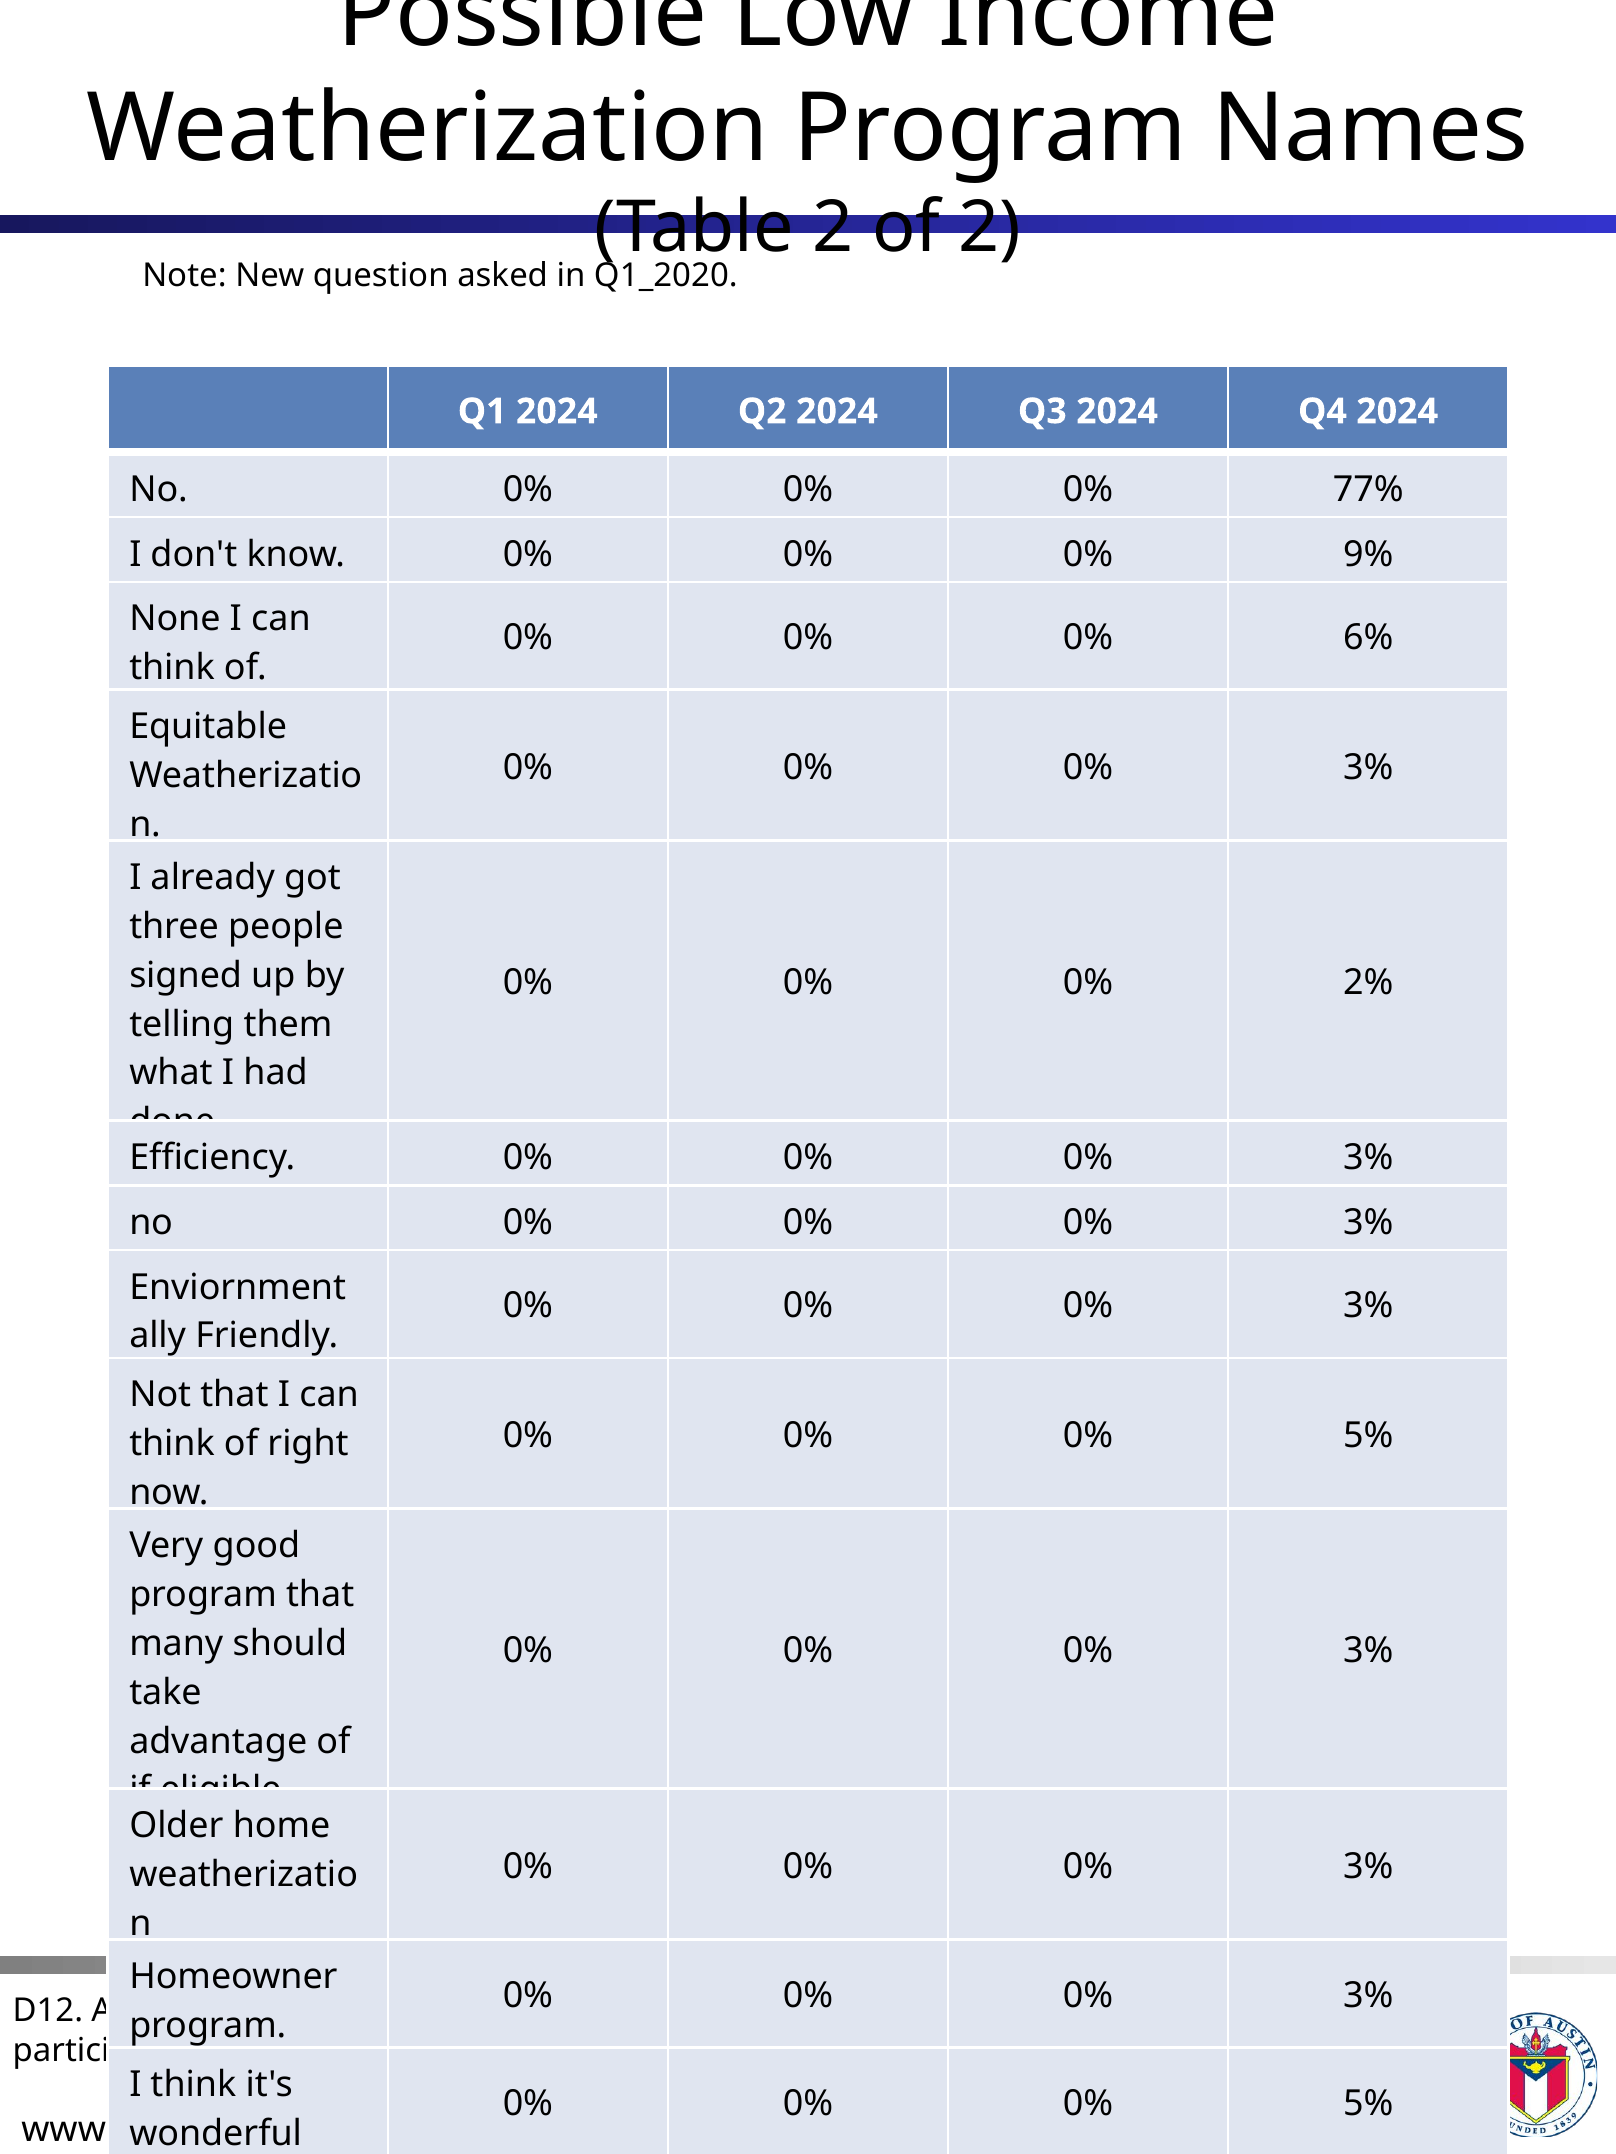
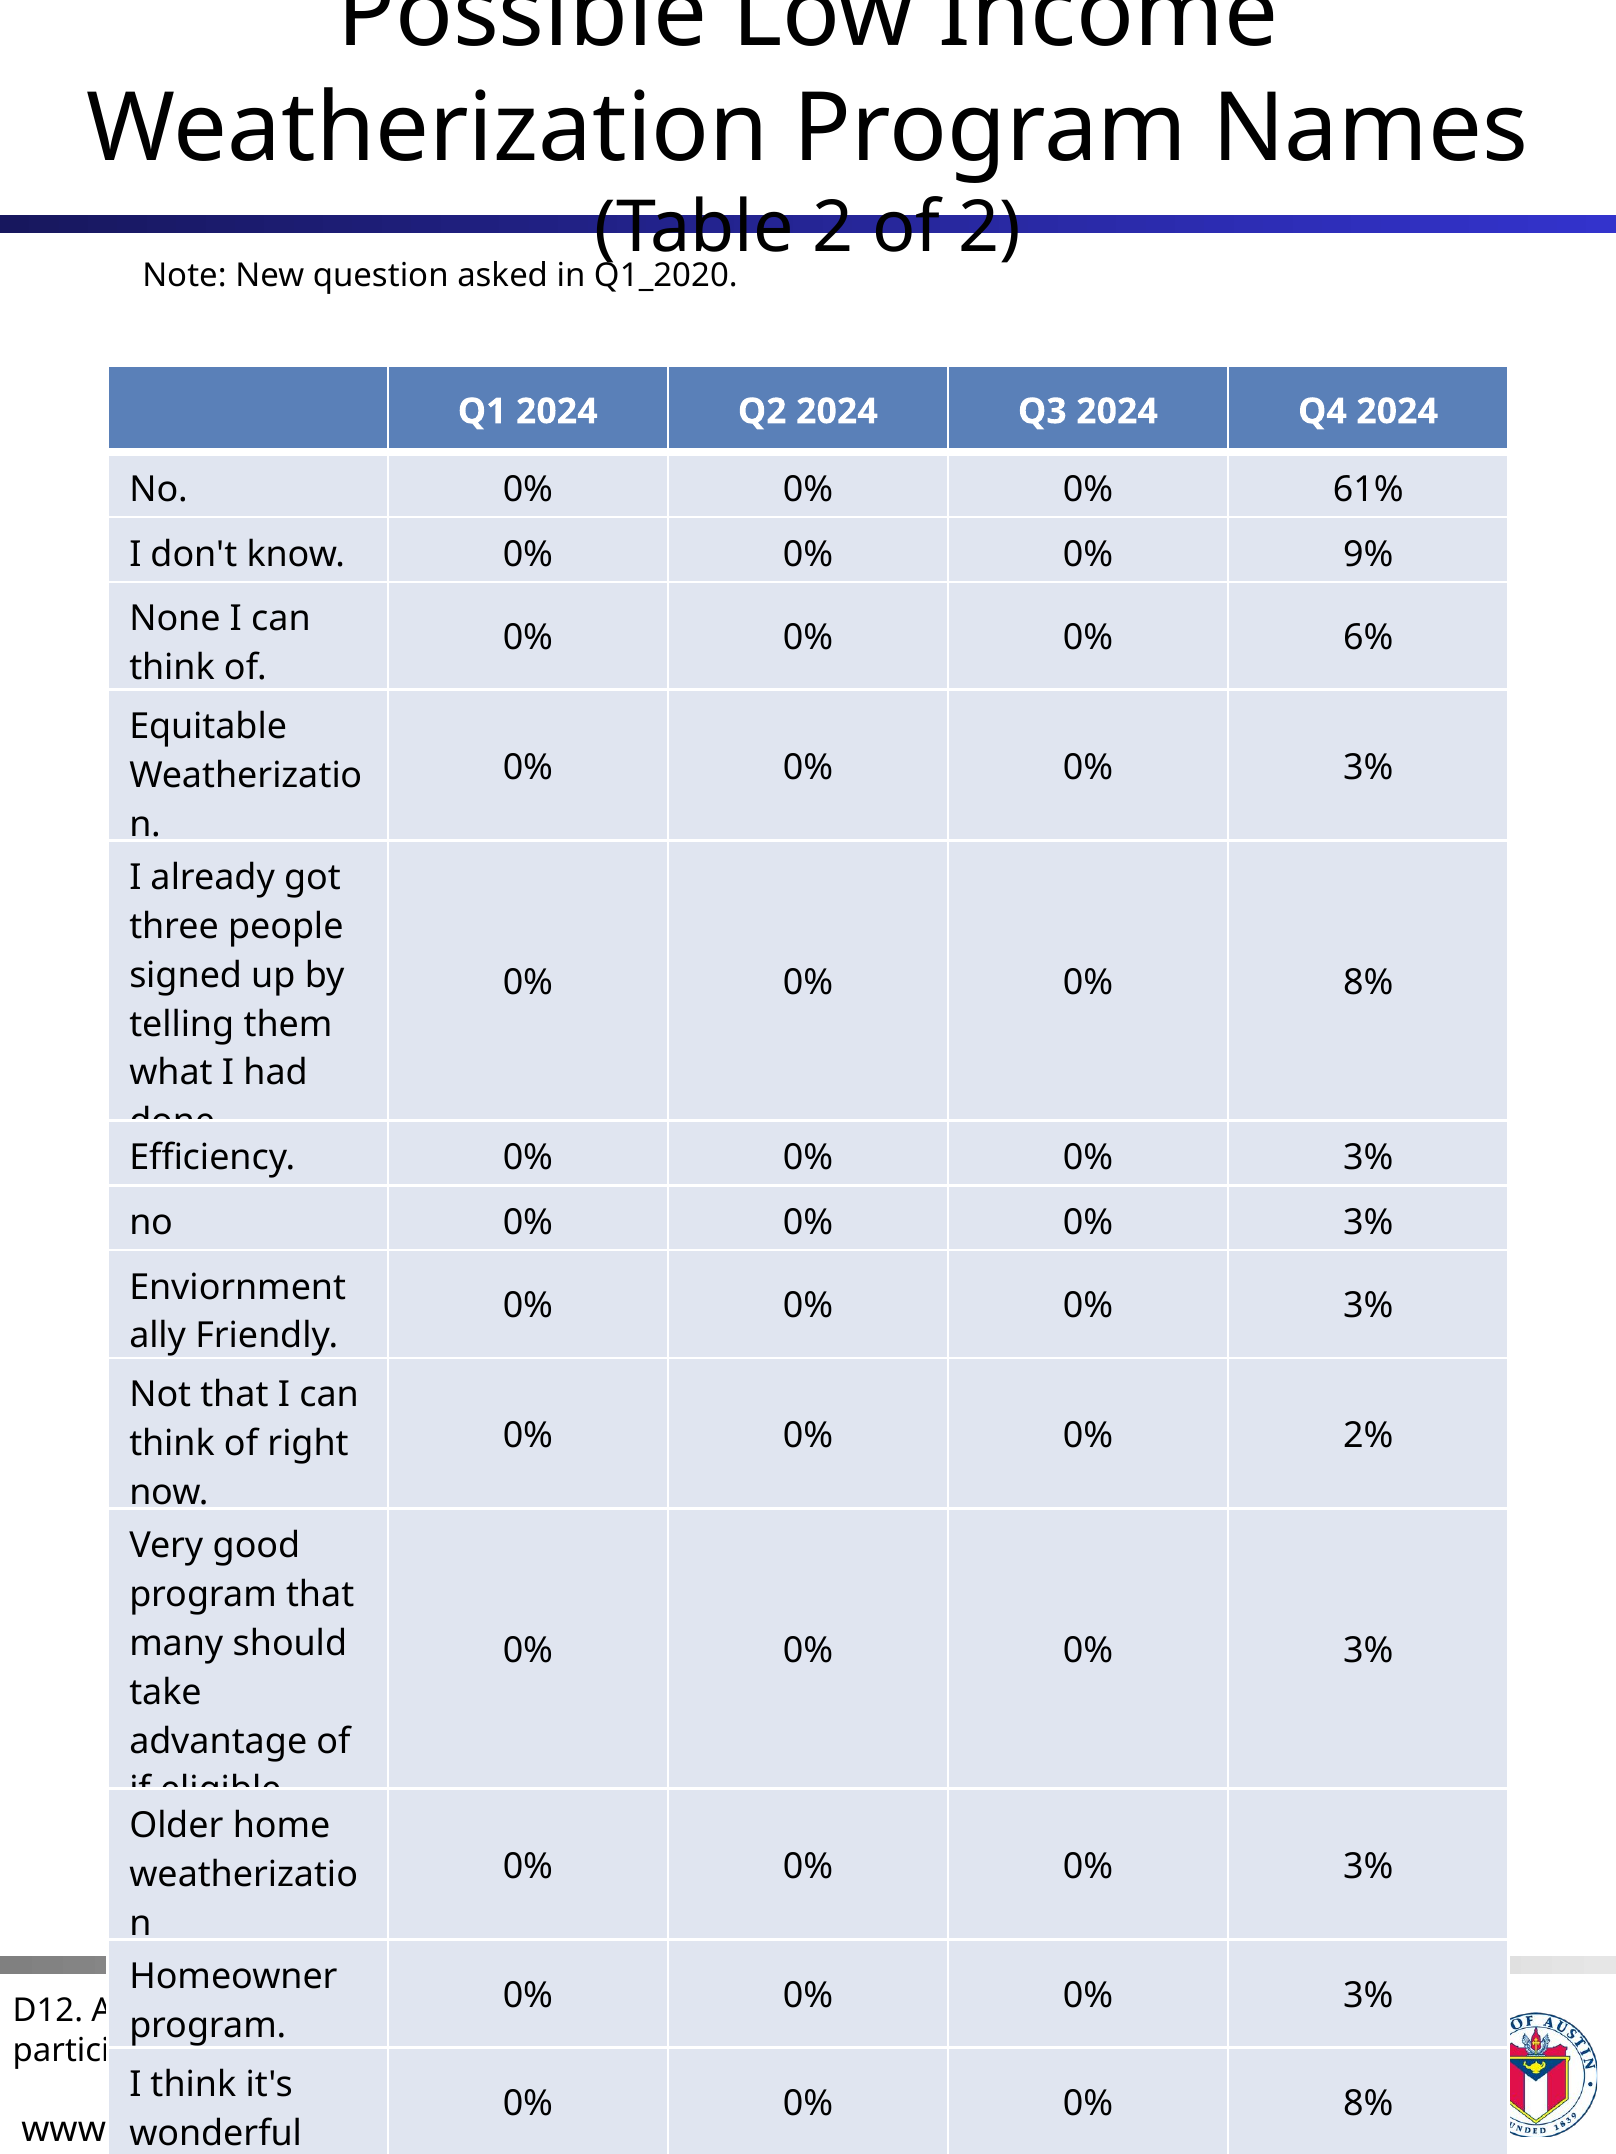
77%: 77% -> 61%
2% at (1368, 983): 2% -> 8%
5% at (1368, 1436): 5% -> 2%
5% at (1368, 2104): 5% -> 8%
